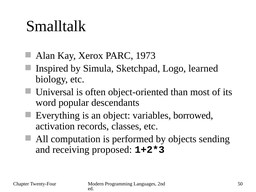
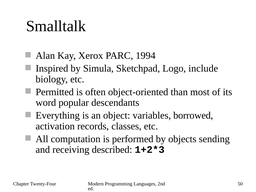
1973: 1973 -> 1994
learned: learned -> include
Universal: Universal -> Permitted
proposed: proposed -> described
